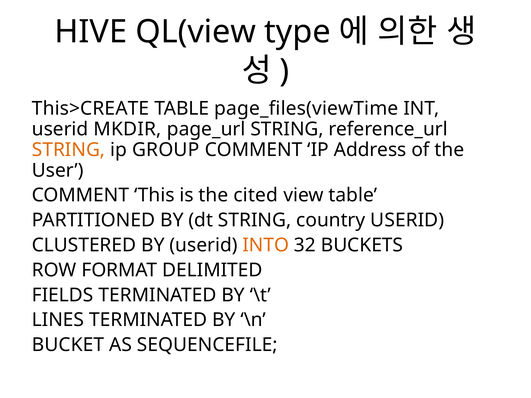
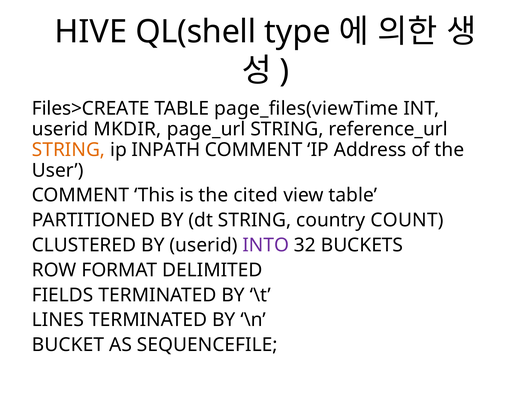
QL(view: QL(view -> QL(shell
This>CREATE: This>CREATE -> Files>CREATE
GROUP: GROUP -> INPATH
country USERID: USERID -> COUNT
INTO colour: orange -> purple
